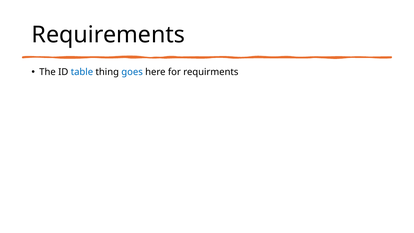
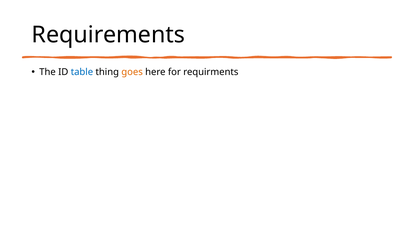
goes colour: blue -> orange
